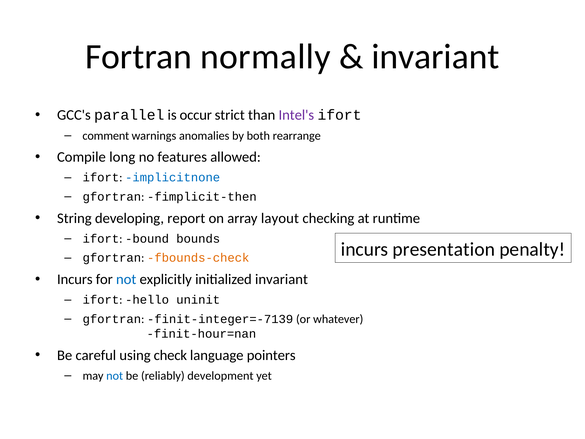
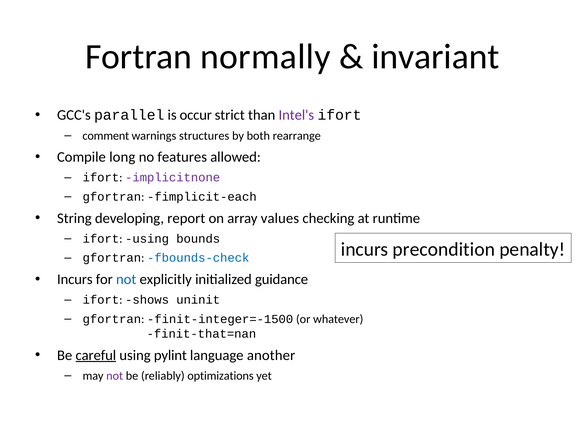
anomalies: anomalies -> structures
implicitnone colour: blue -> purple
fimplicit-then: fimplicit-then -> fimplicit-each
layout: layout -> values
ifort bound: bound -> using
presentation: presentation -> precondition
fbounds-check colour: orange -> blue
initialized invariant: invariant -> guidance
hello: hello -> shows
finit-integer=-7139: finit-integer=-7139 -> finit-integer=-1500
finit-hour=nan: finit-hour=nan -> finit-that=nan
careful underline: none -> present
check: check -> pylint
pointers: pointers -> another
not at (115, 376) colour: blue -> purple
development: development -> optimizations
